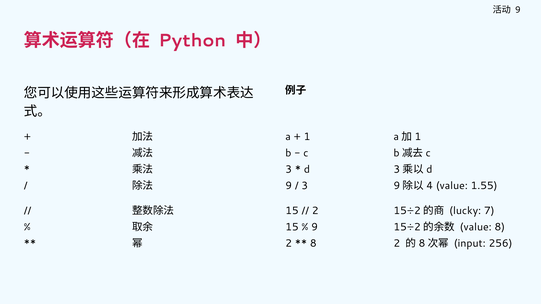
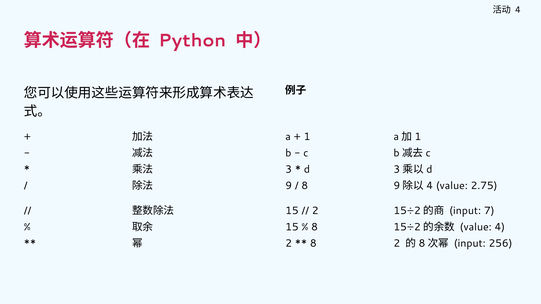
9 at (518, 10): 9 -> 4
3 at (305, 186): 3 -> 8
1.55: 1.55 -> 2.75
lucky at (465, 211): lucky -> input
9 at (315, 227): 9 -> 8
value 8: 8 -> 4
